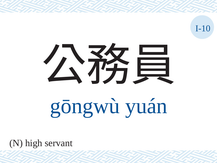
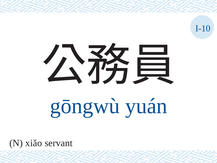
high: high -> xiǎo
